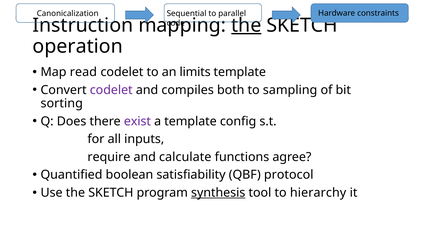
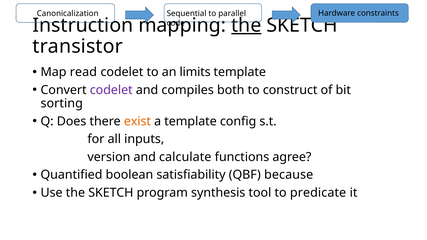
operation: operation -> transistor
sampling: sampling -> construct
exist colour: purple -> orange
require: require -> version
protocol: protocol -> because
synthesis underline: present -> none
hierarchy: hierarchy -> predicate
